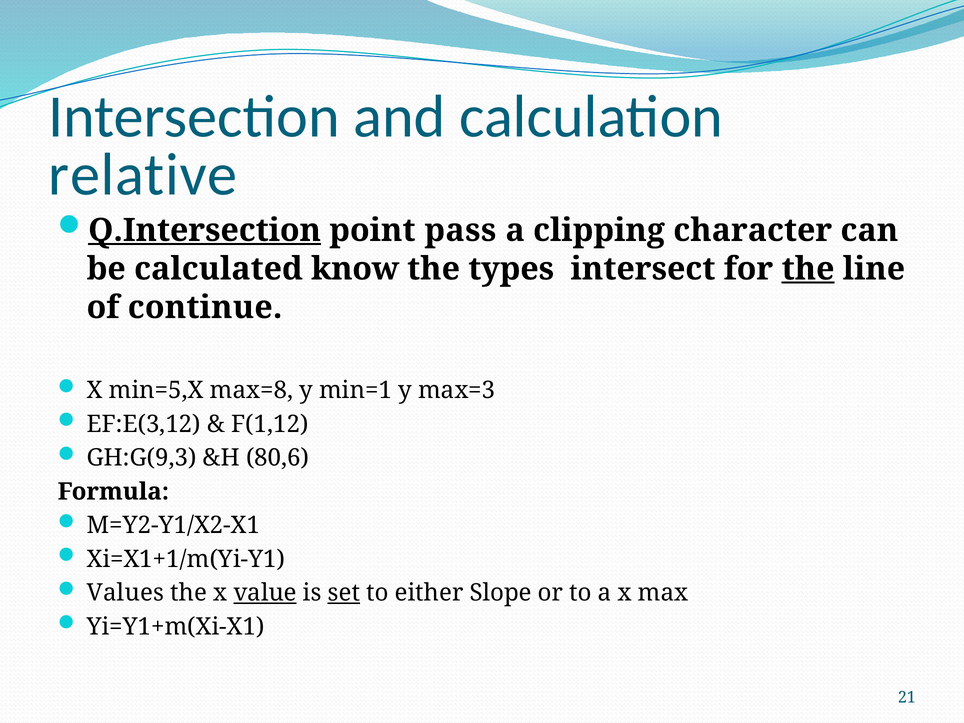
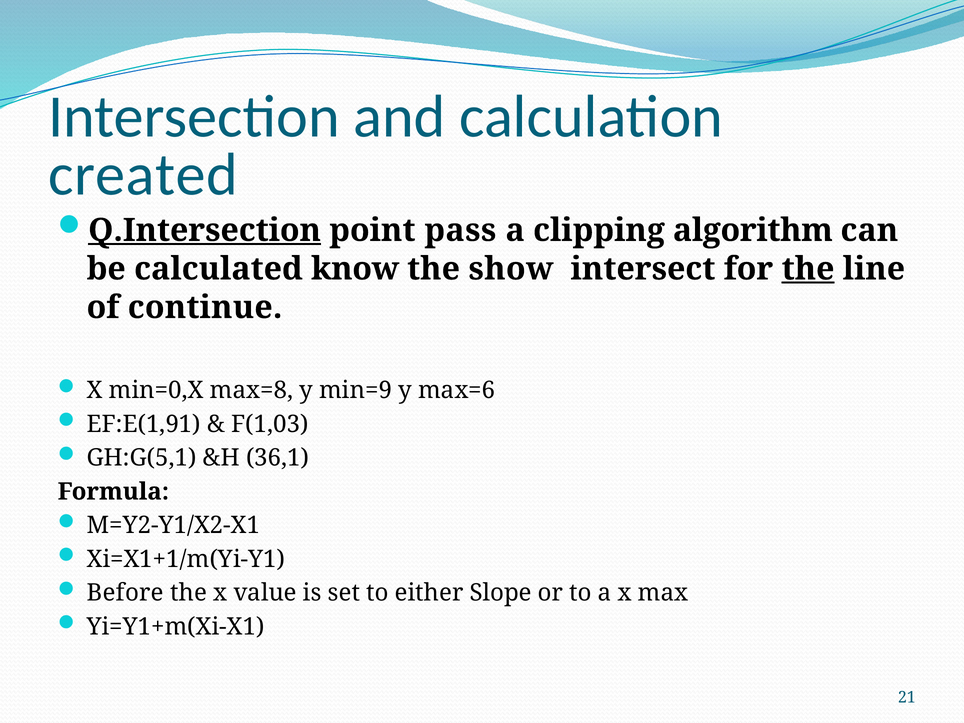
relative: relative -> created
character: character -> algorithm
types: types -> show
min=5,X: min=5,X -> min=0,X
min=1: min=1 -> min=9
max=3: max=3 -> max=6
EF:E(3,12: EF:E(3,12 -> EF:E(1,91
F(1,12: F(1,12 -> F(1,03
GH:G(9,3: GH:G(9,3 -> GH:G(5,1
80,6: 80,6 -> 36,1
Values: Values -> Before
value underline: present -> none
set underline: present -> none
